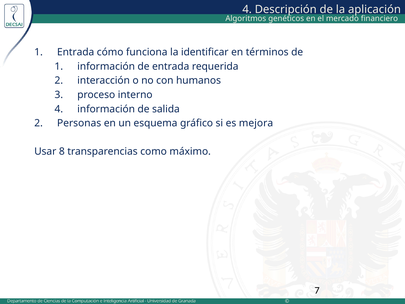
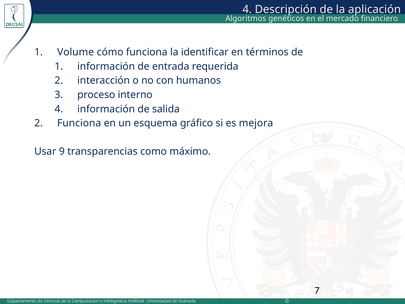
Entrada at (76, 52): Entrada -> Volume
Personas at (79, 123): Personas -> Funciona
8: 8 -> 9
